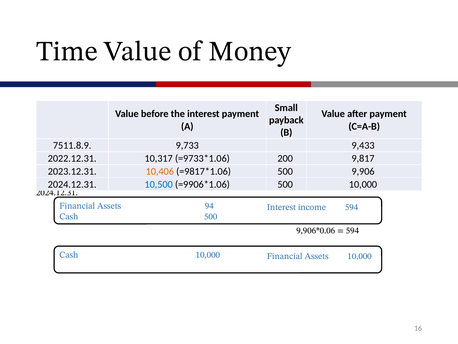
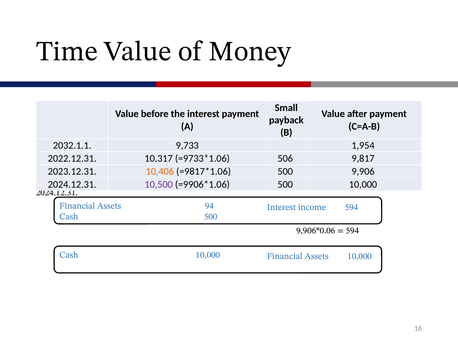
7511.8.9: 7511.8.9 -> 2032.1.1
9,433: 9,433 -> 1,954
200: 200 -> 506
10,500 colour: blue -> purple
